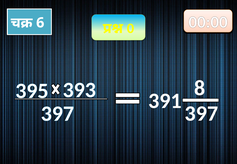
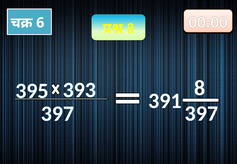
0 at (131, 28): 0 -> 8
